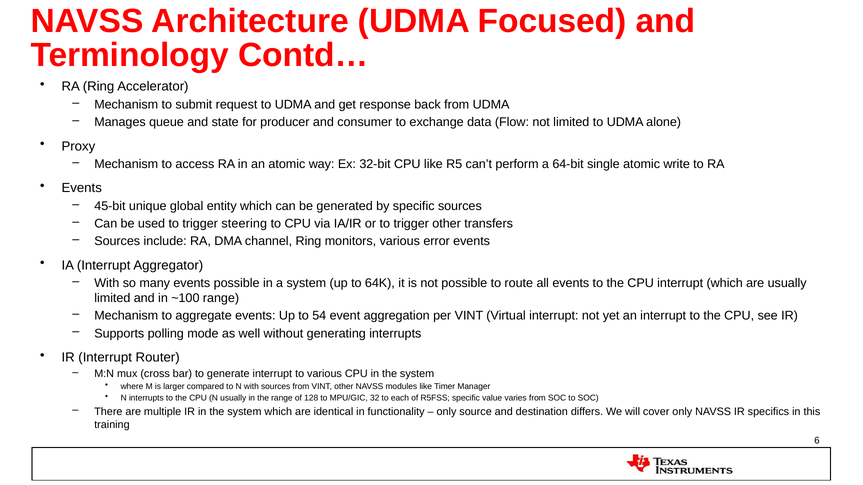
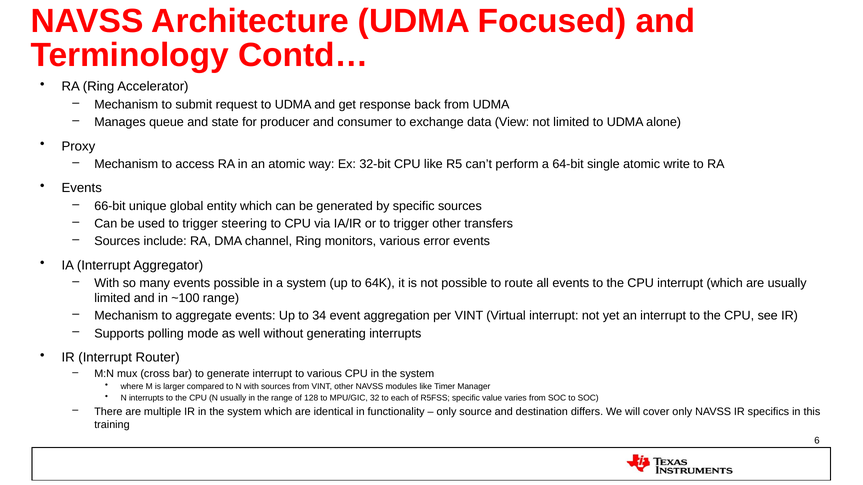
Flow: Flow -> View
45-bit: 45-bit -> 66-bit
54: 54 -> 34
